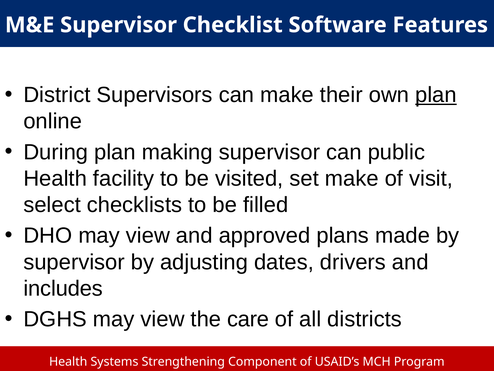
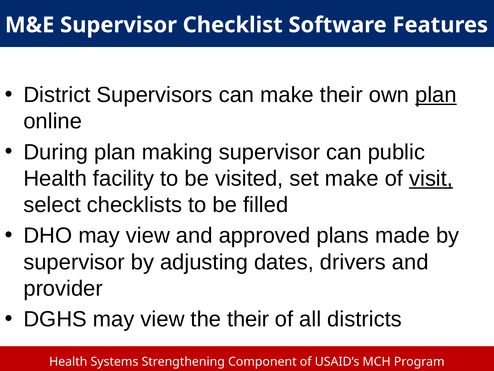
visit underline: none -> present
includes: includes -> provider
the care: care -> their
